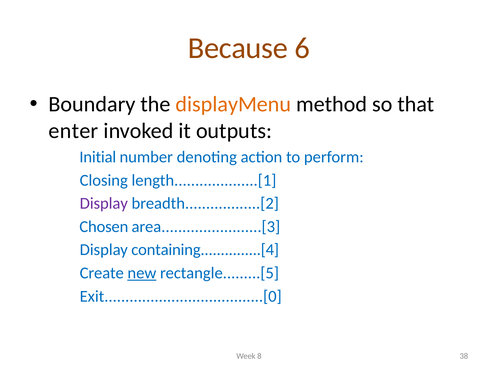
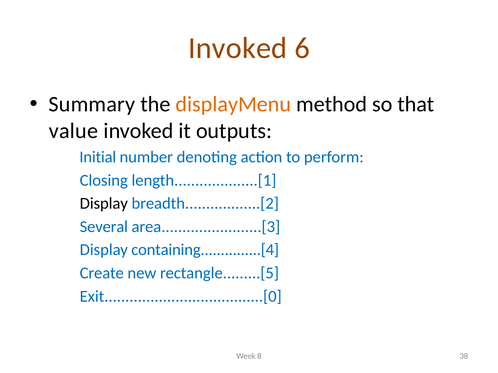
Because at (238, 48): Because -> Invoked
Boundary: Boundary -> Summary
enter: enter -> value
Display at (104, 204) colour: purple -> black
Chosen: Chosen -> Several
new underline: present -> none
